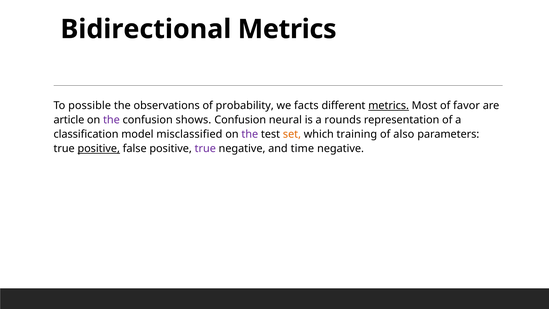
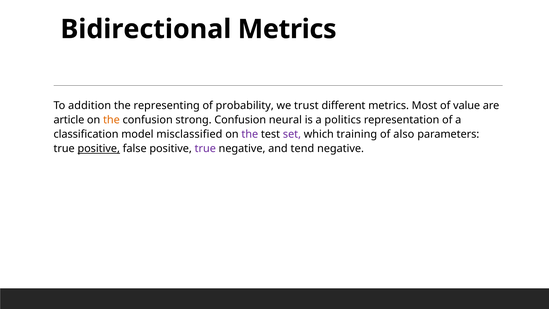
possible: possible -> addition
observations: observations -> representing
facts: facts -> trust
metrics at (389, 106) underline: present -> none
favor: favor -> value
the at (111, 120) colour: purple -> orange
shows: shows -> strong
rounds: rounds -> politics
set colour: orange -> purple
time: time -> tend
